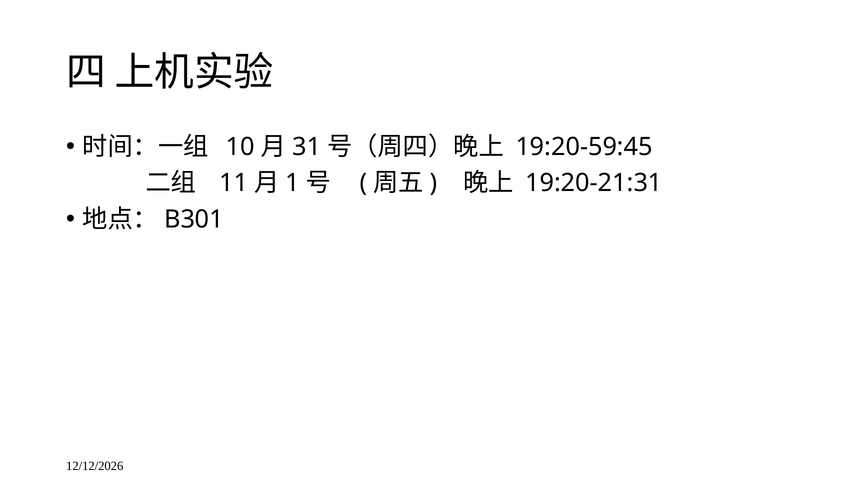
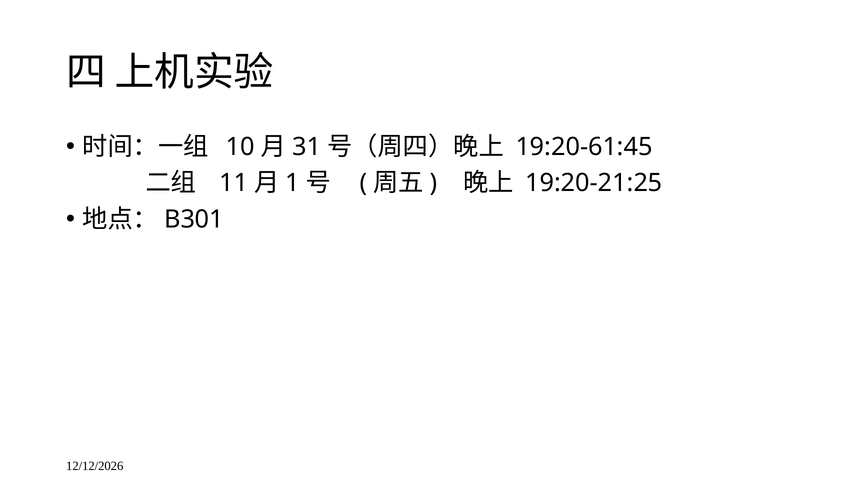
19:20-59:45: 19:20-59:45 -> 19:20-61:45
19:20-21:31: 19:20-21:31 -> 19:20-21:25
